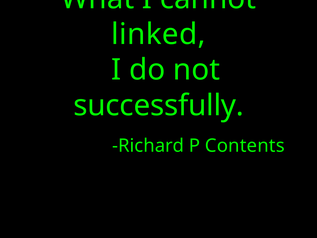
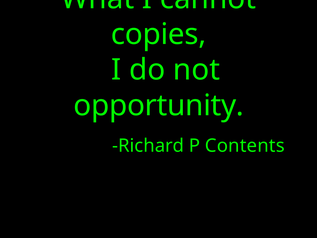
linked: linked -> copies
successfully: successfully -> opportunity
